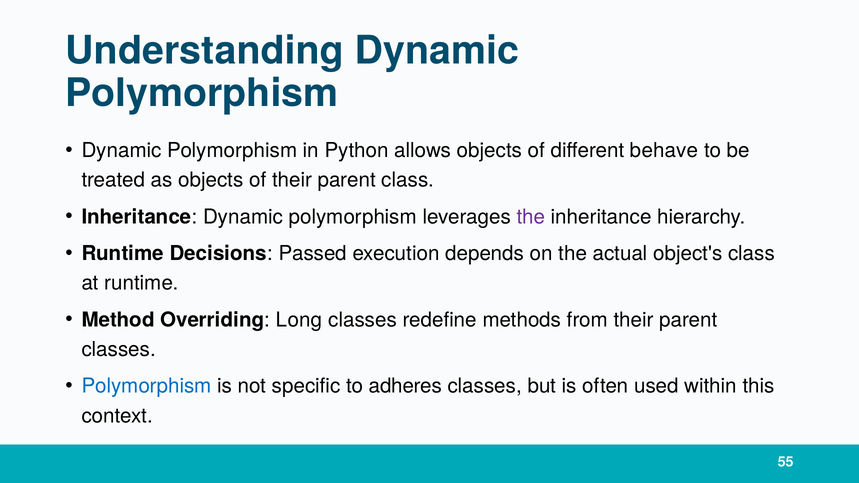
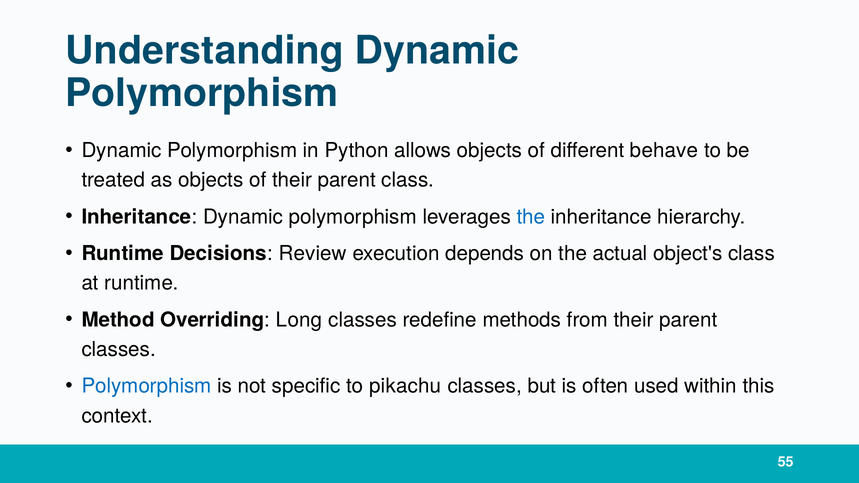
the at (531, 217) colour: purple -> blue
Passed: Passed -> Review
adheres: adheres -> pikachu
